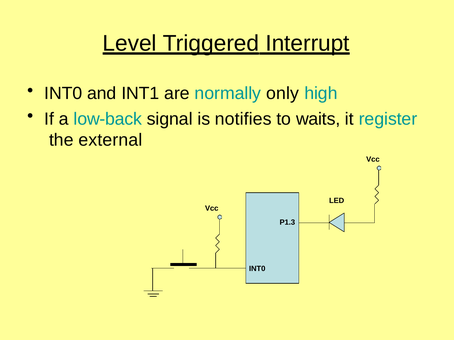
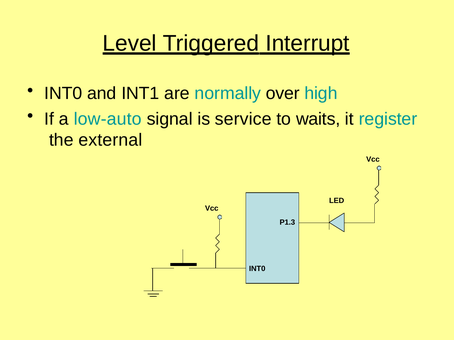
only: only -> over
low-back: low-back -> low-auto
notifies: notifies -> service
